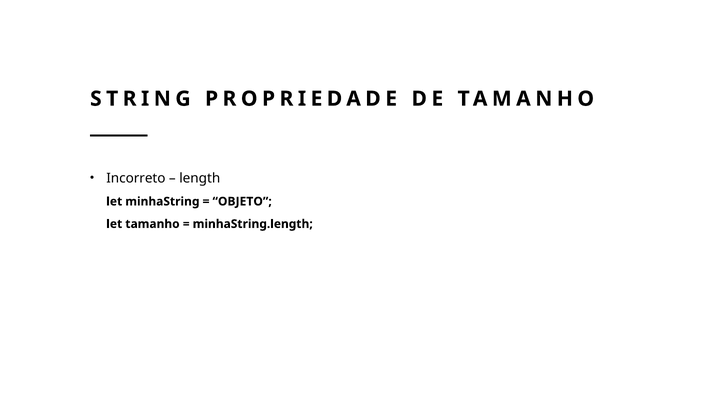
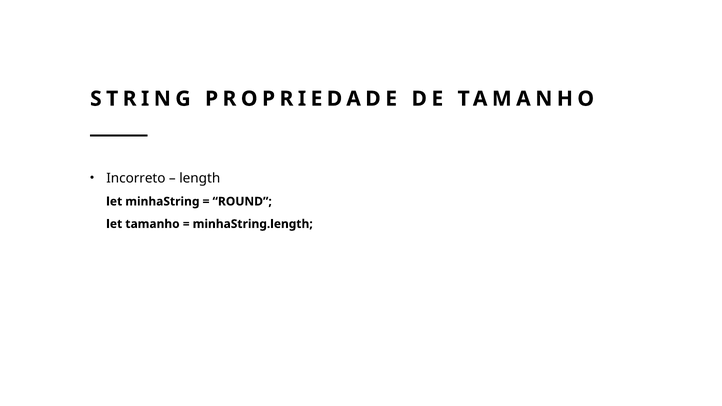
OBJETO: OBJETO -> ROUND
